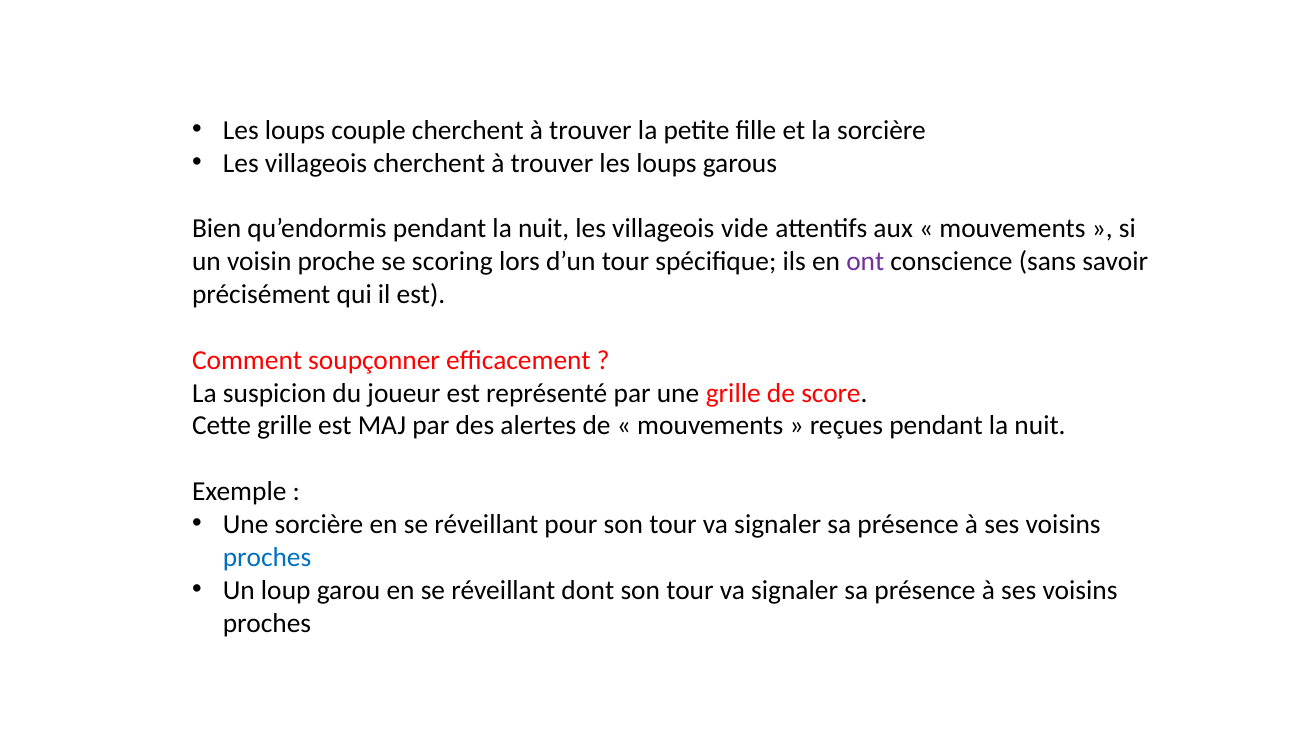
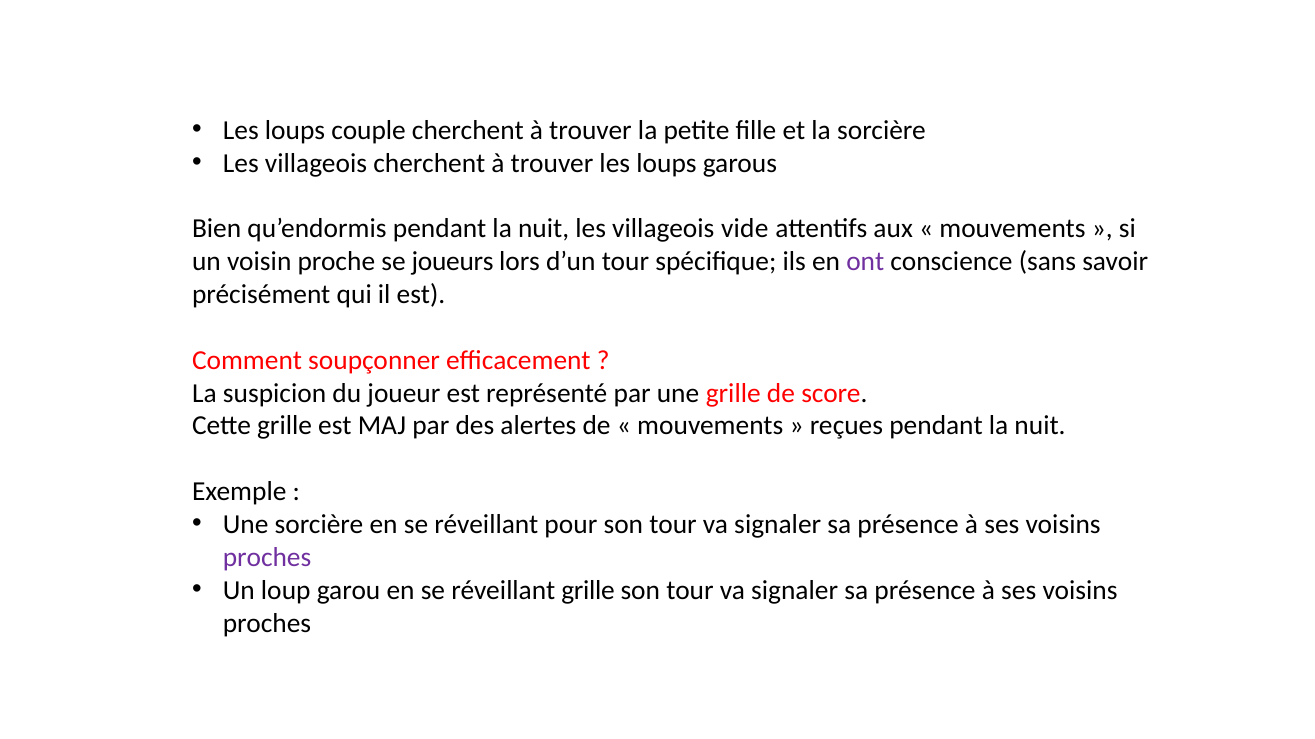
scoring: scoring -> joueurs
proches at (267, 558) colour: blue -> purple
réveillant dont: dont -> grille
